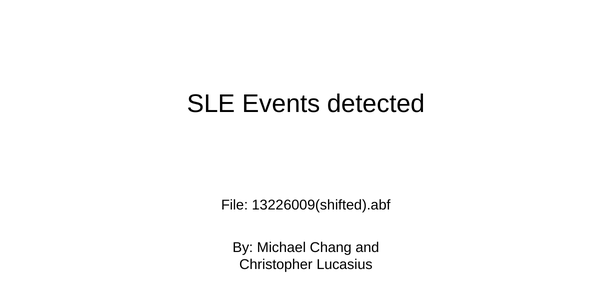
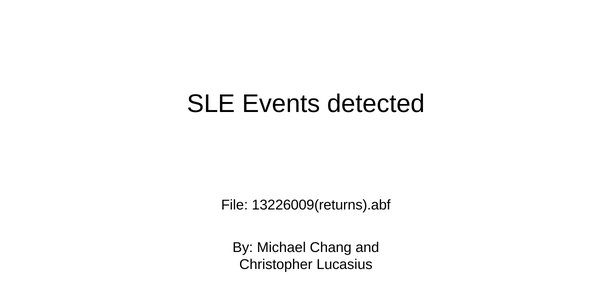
13226009(shifted).abf: 13226009(shifted).abf -> 13226009(returns).abf
